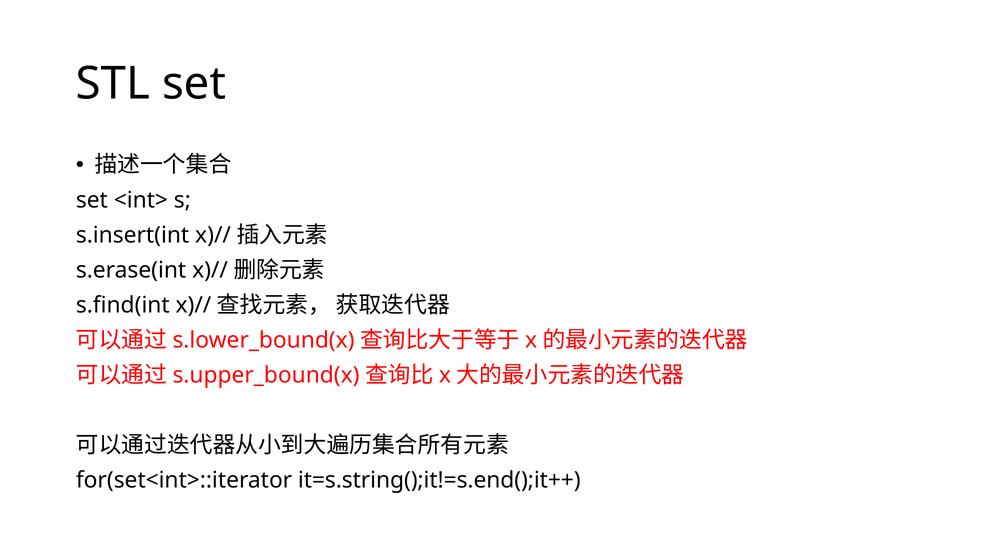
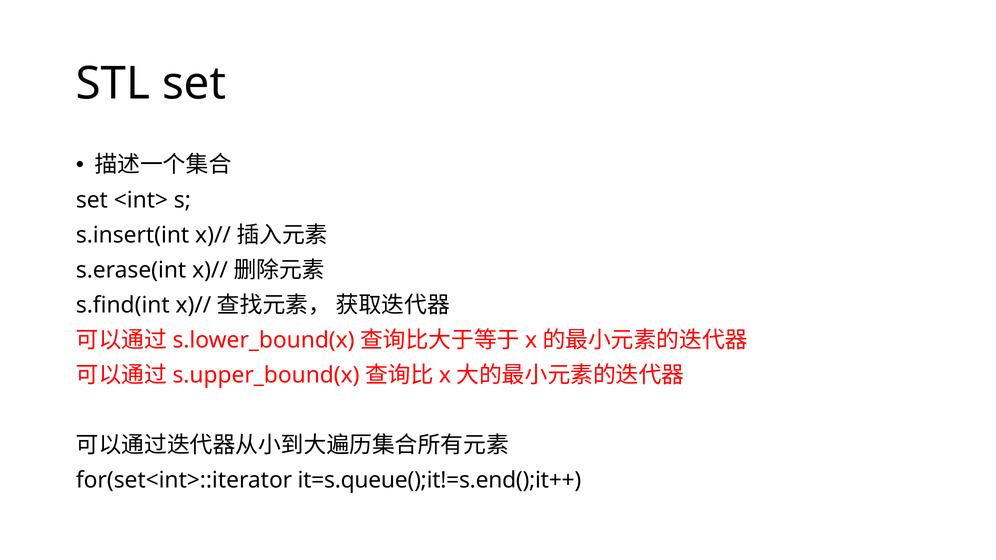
it=s.string();it!=s.end();it++: it=s.string();it!=s.end();it++ -> it=s.queue();it!=s.end();it++
